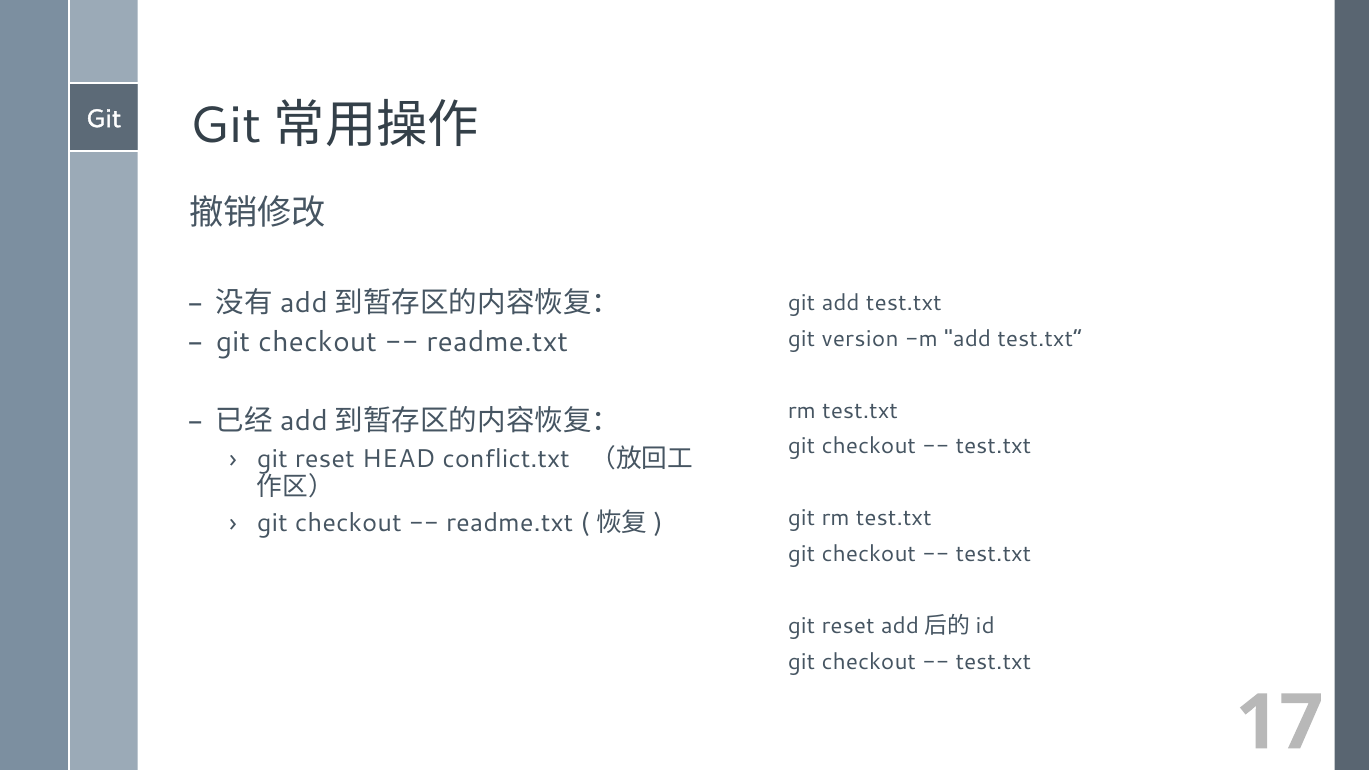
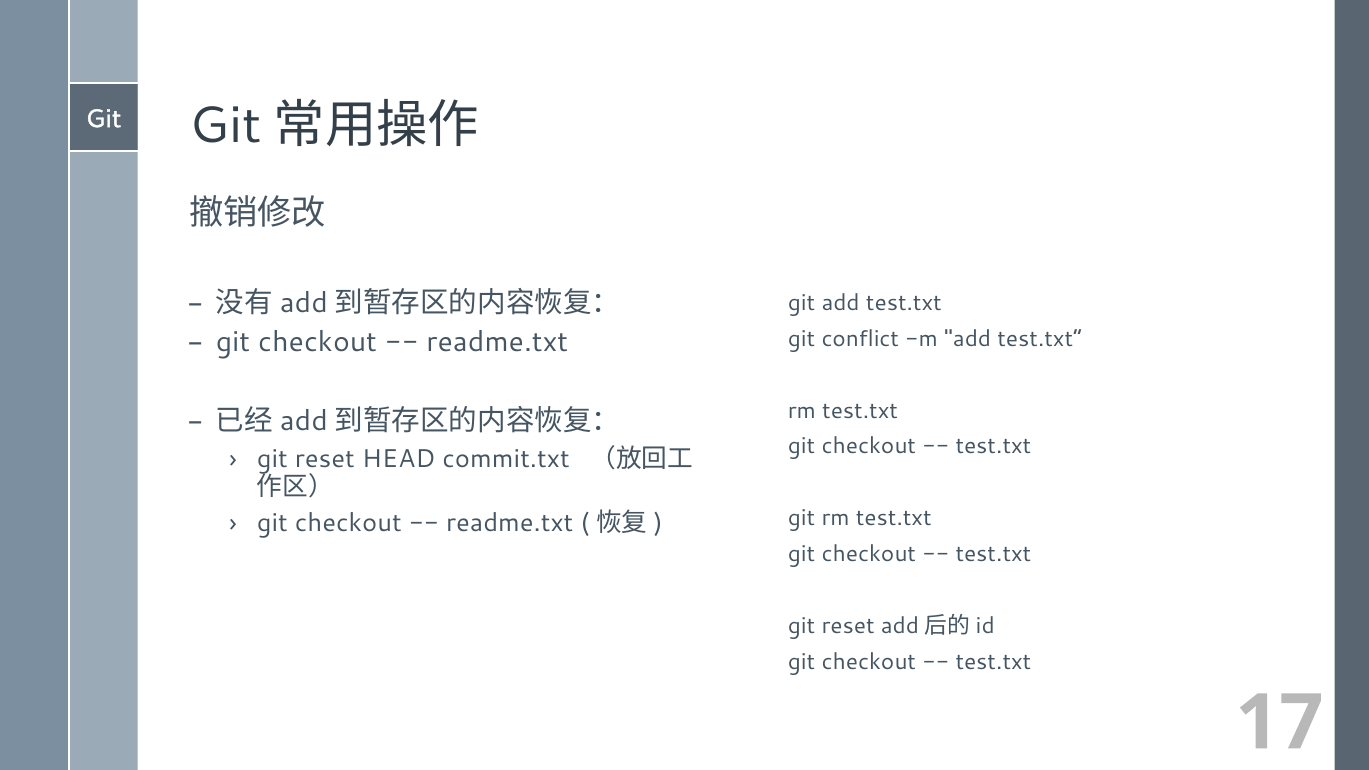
version: version -> conflict
conflict.txt: conflict.txt -> commit.txt
